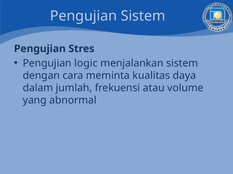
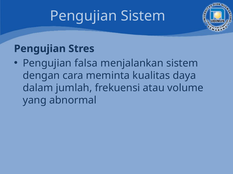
logic: logic -> falsa
